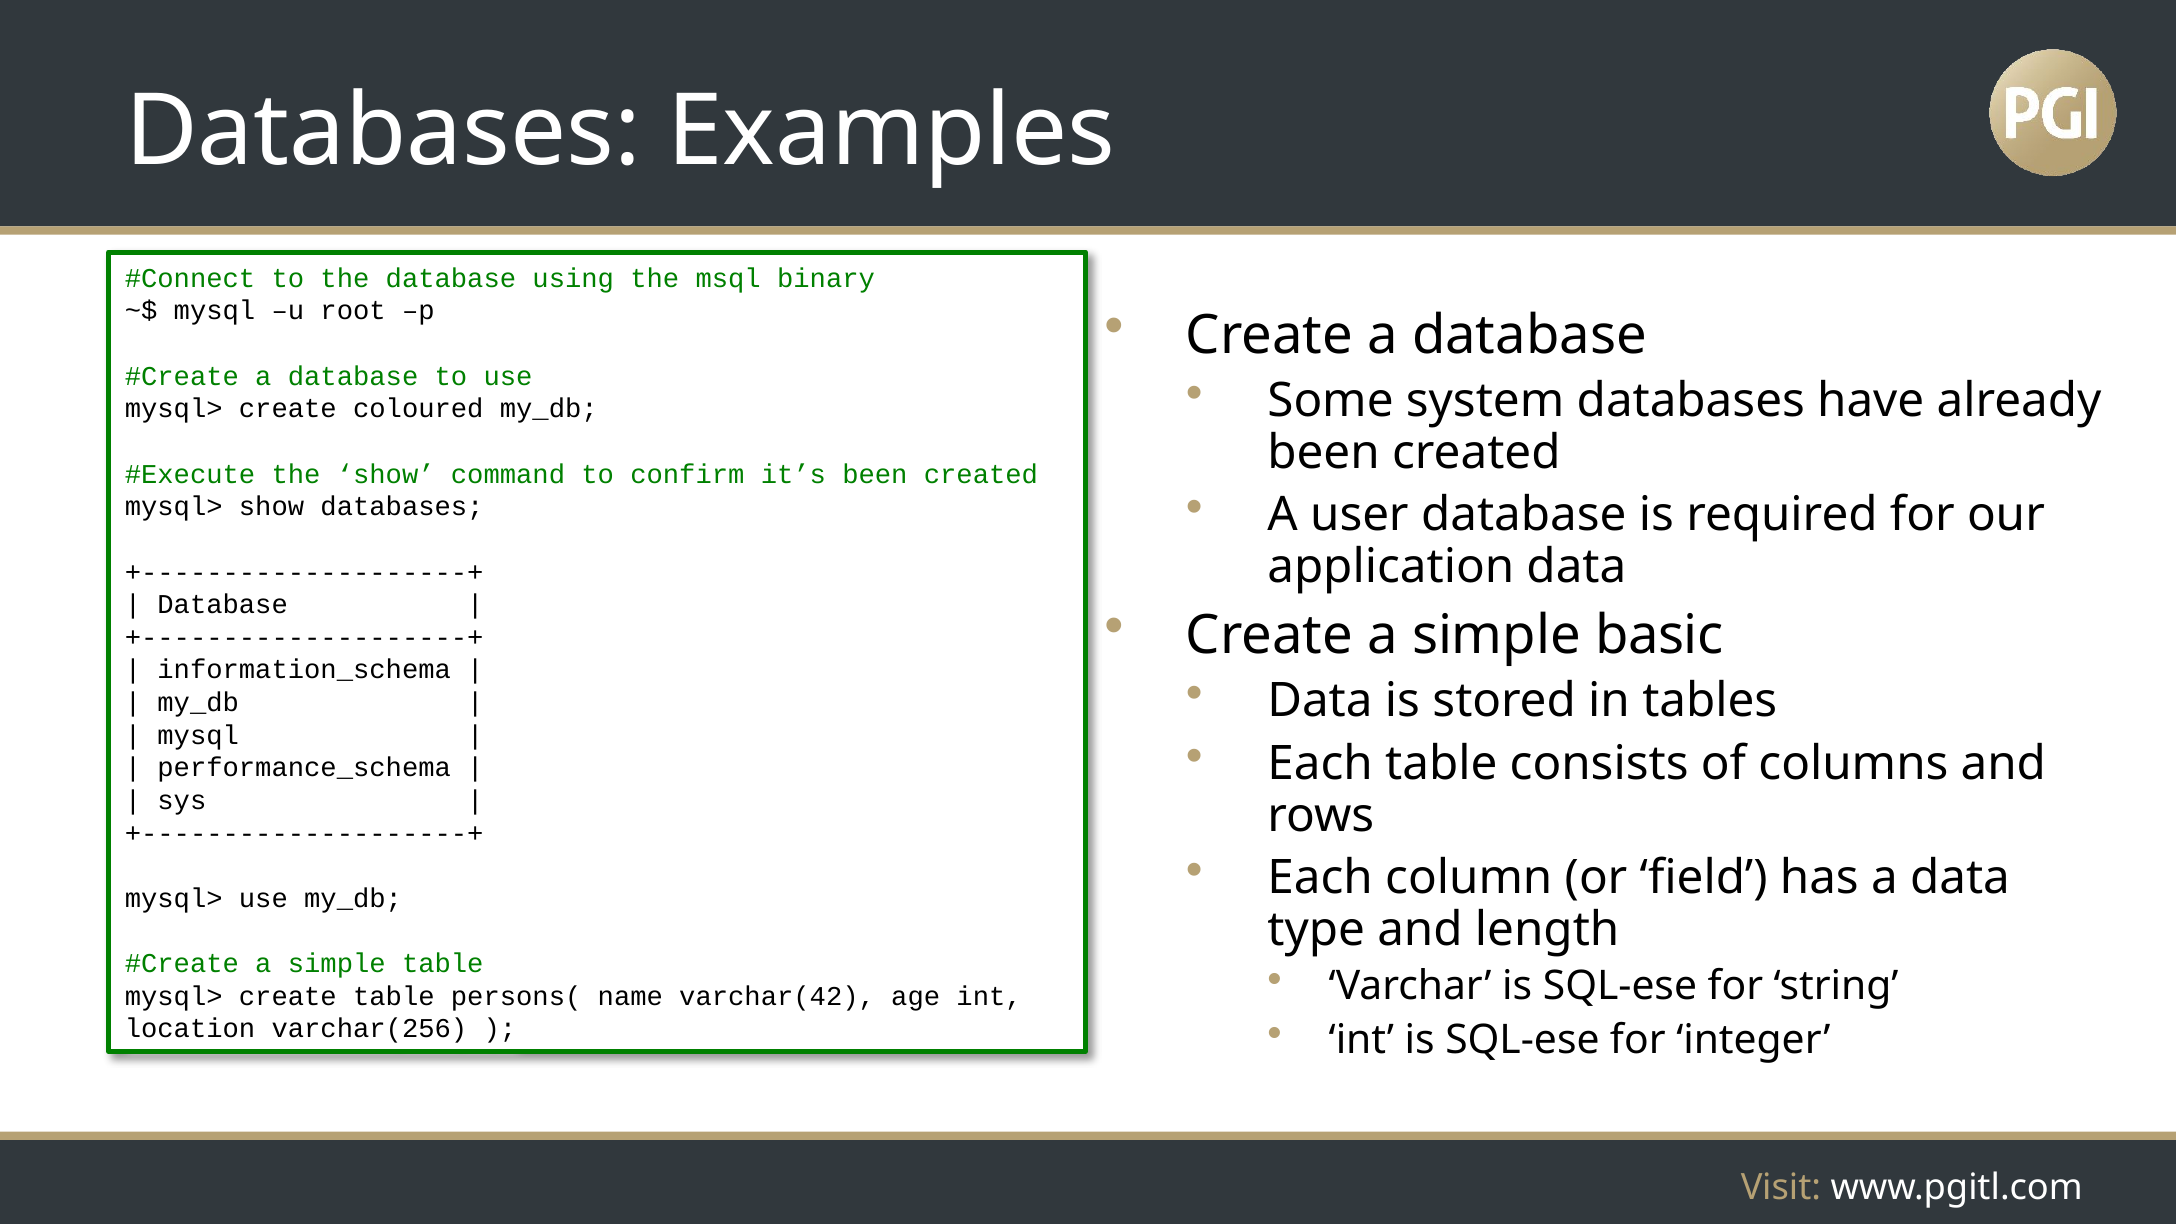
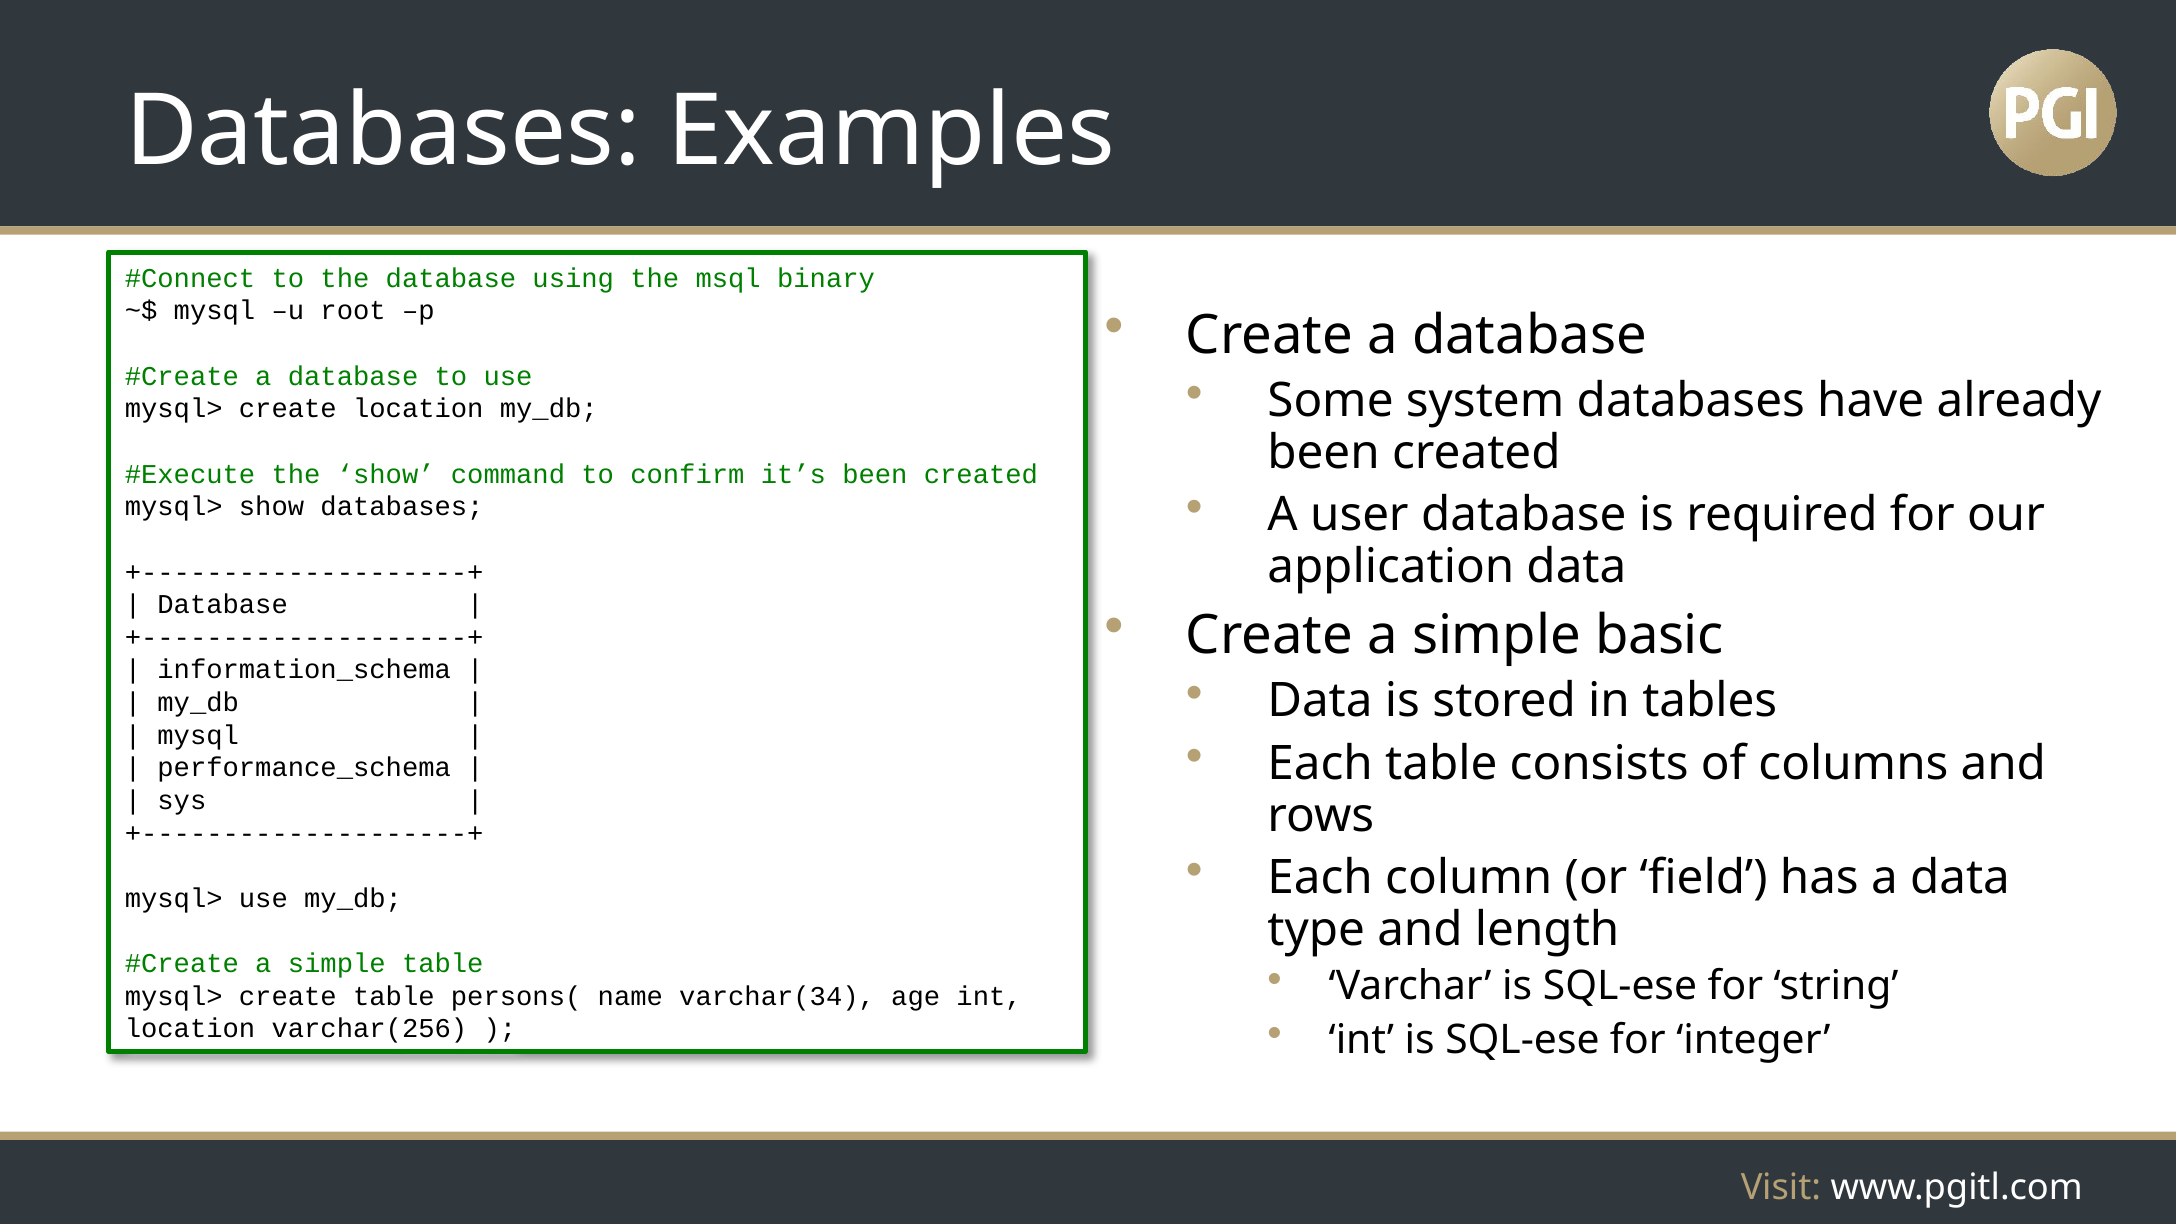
create coloured: coloured -> location
varchar(42: varchar(42 -> varchar(34
